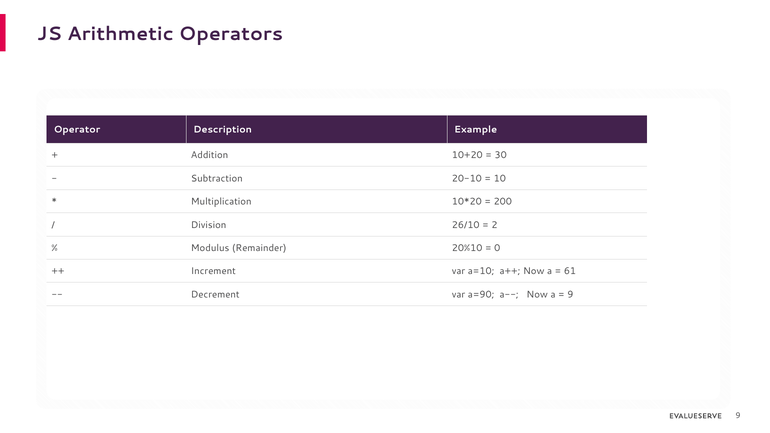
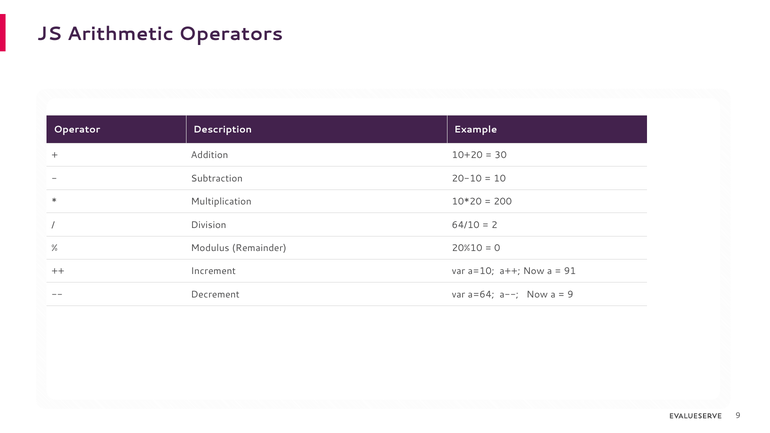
26/10: 26/10 -> 64/10
61: 61 -> 91
a=90: a=90 -> a=64
